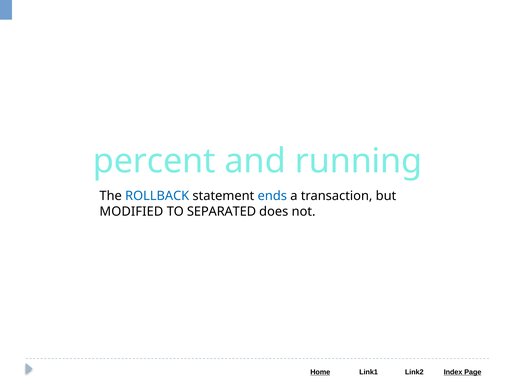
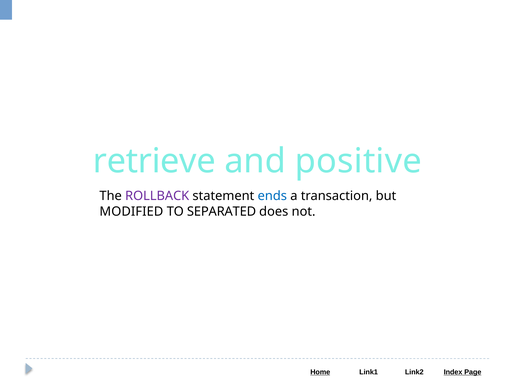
percent: percent -> retrieve
running: running -> positive
ROLLBACK colour: blue -> purple
